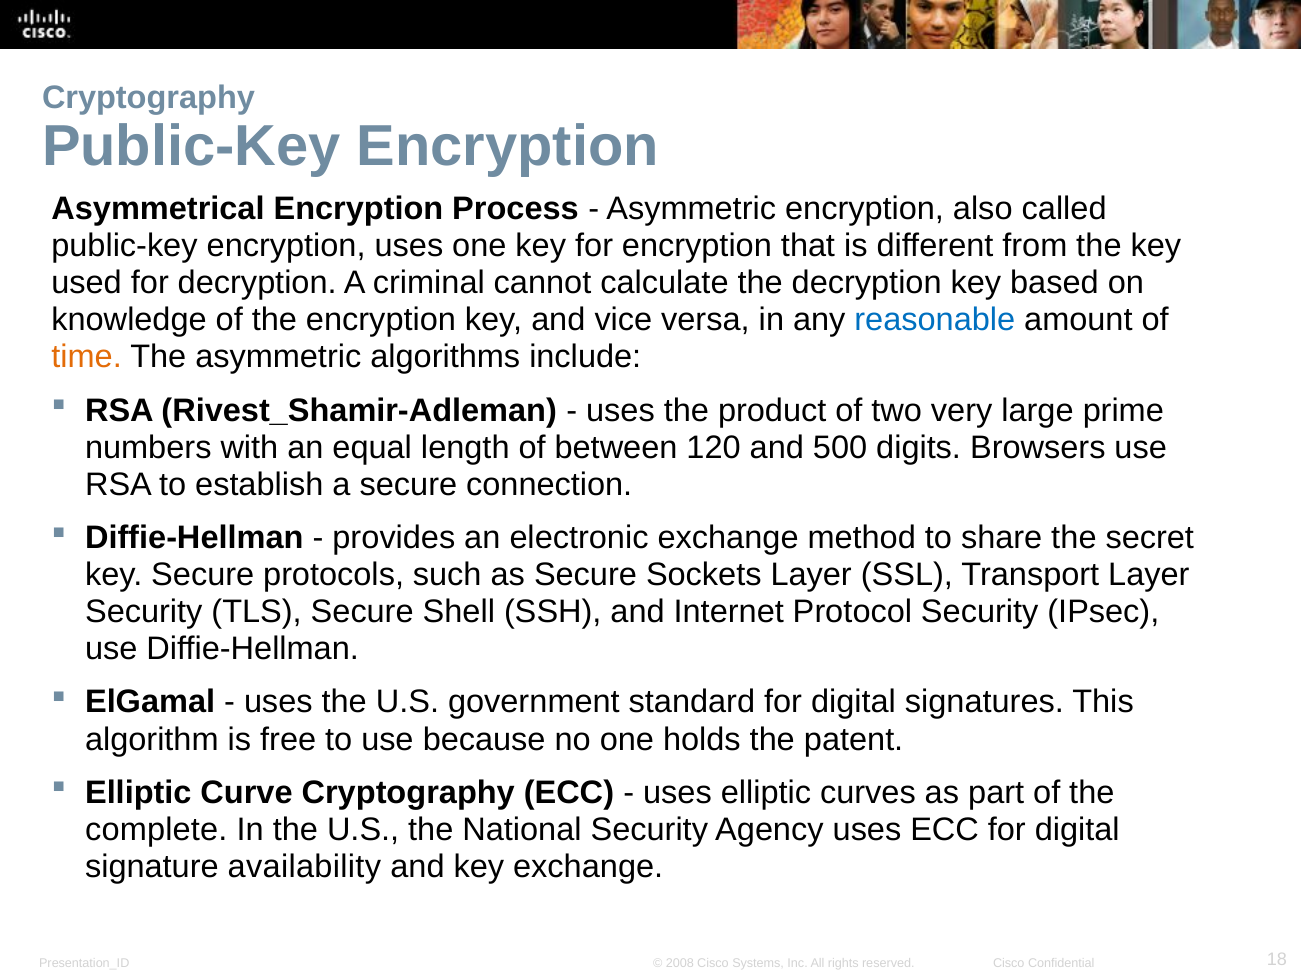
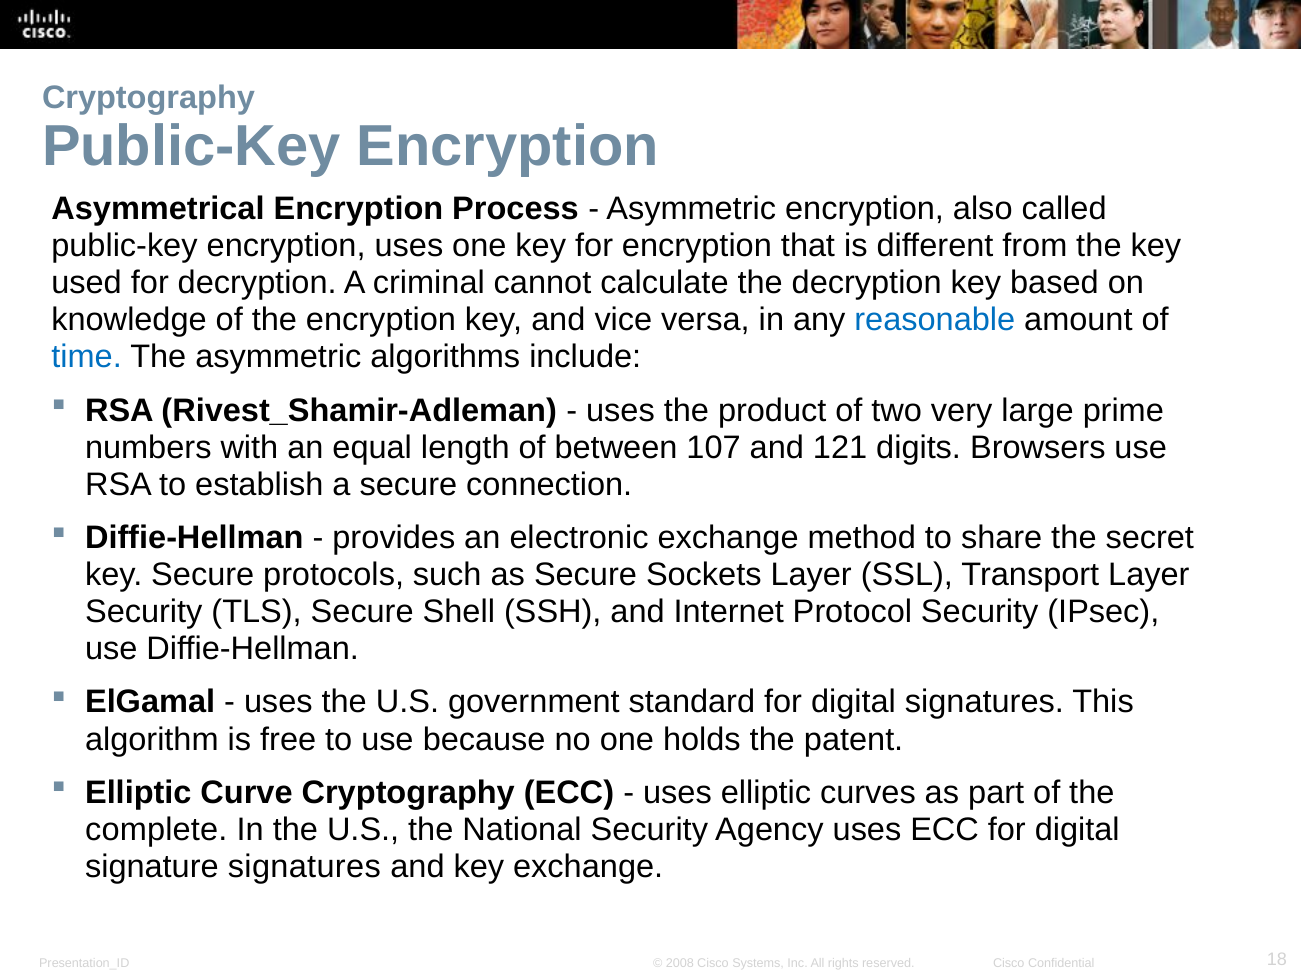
time colour: orange -> blue
120: 120 -> 107
500: 500 -> 121
signature availability: availability -> signatures
